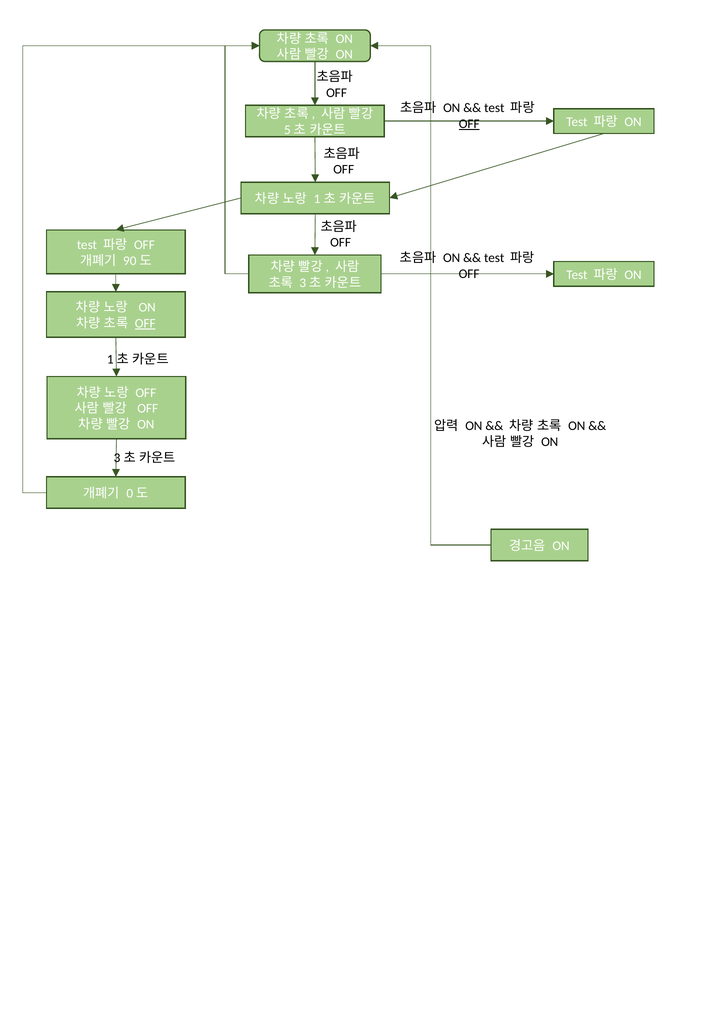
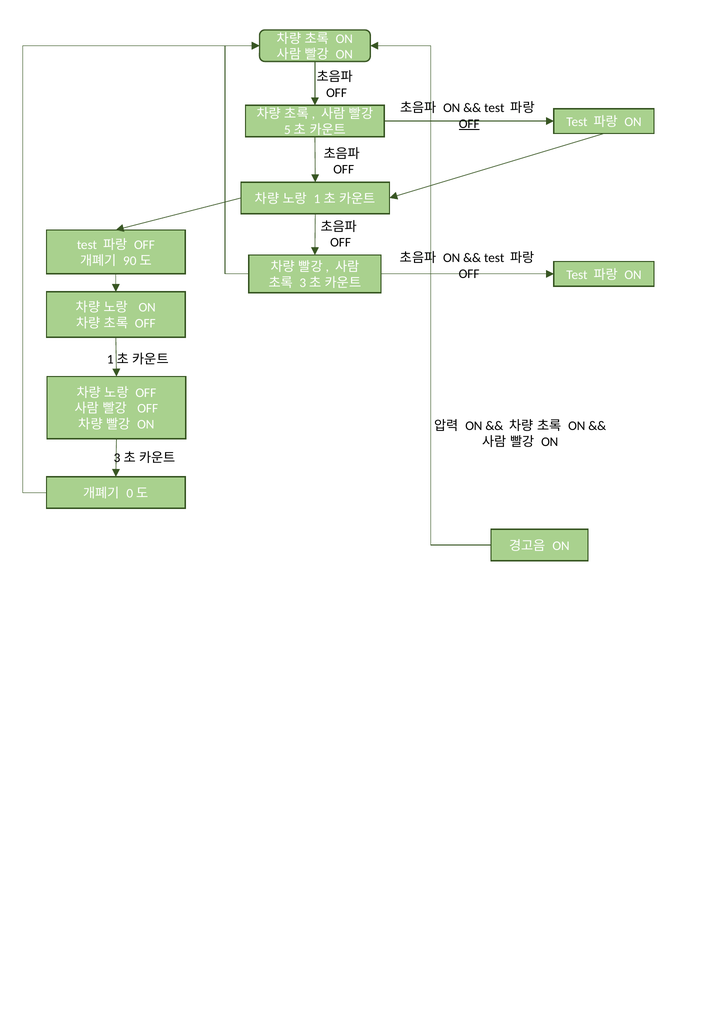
OFF at (145, 324) underline: present -> none
